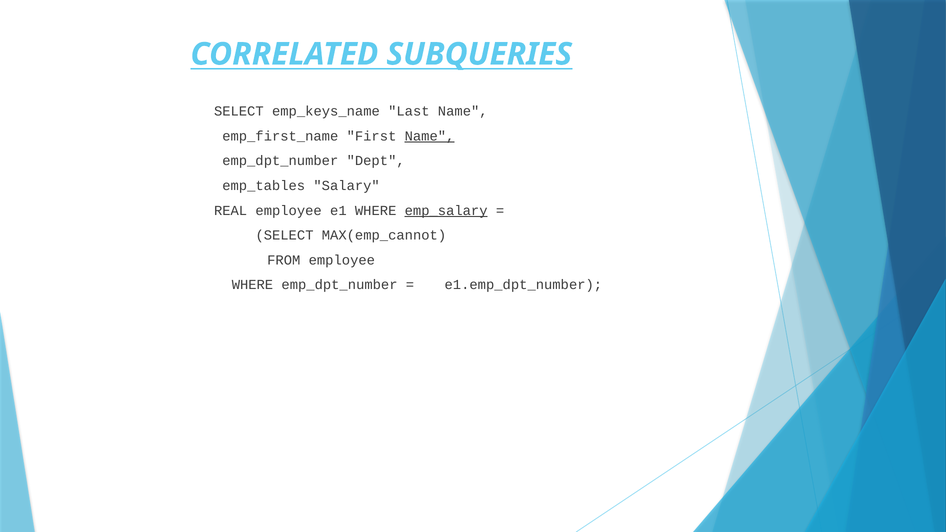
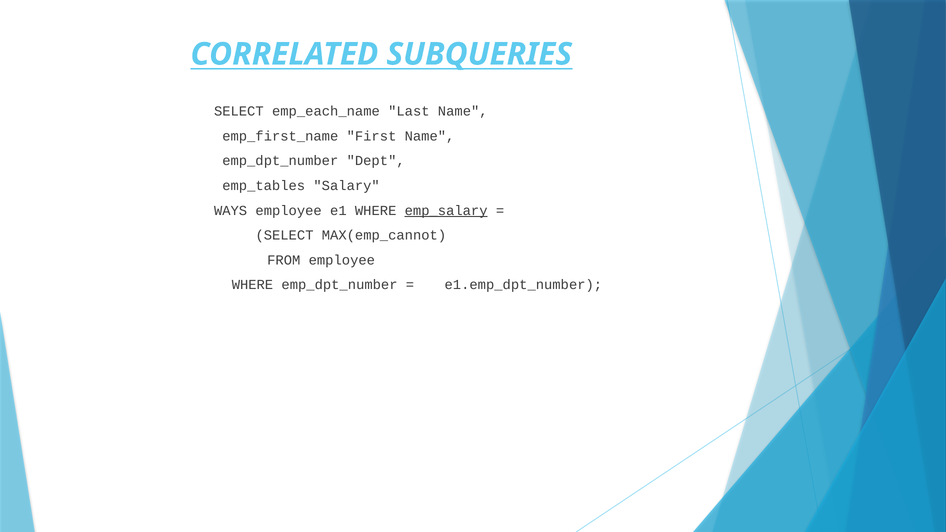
emp_keys_name: emp_keys_name -> emp_each_name
Name at (430, 136) underline: present -> none
REAL: REAL -> WAYS
